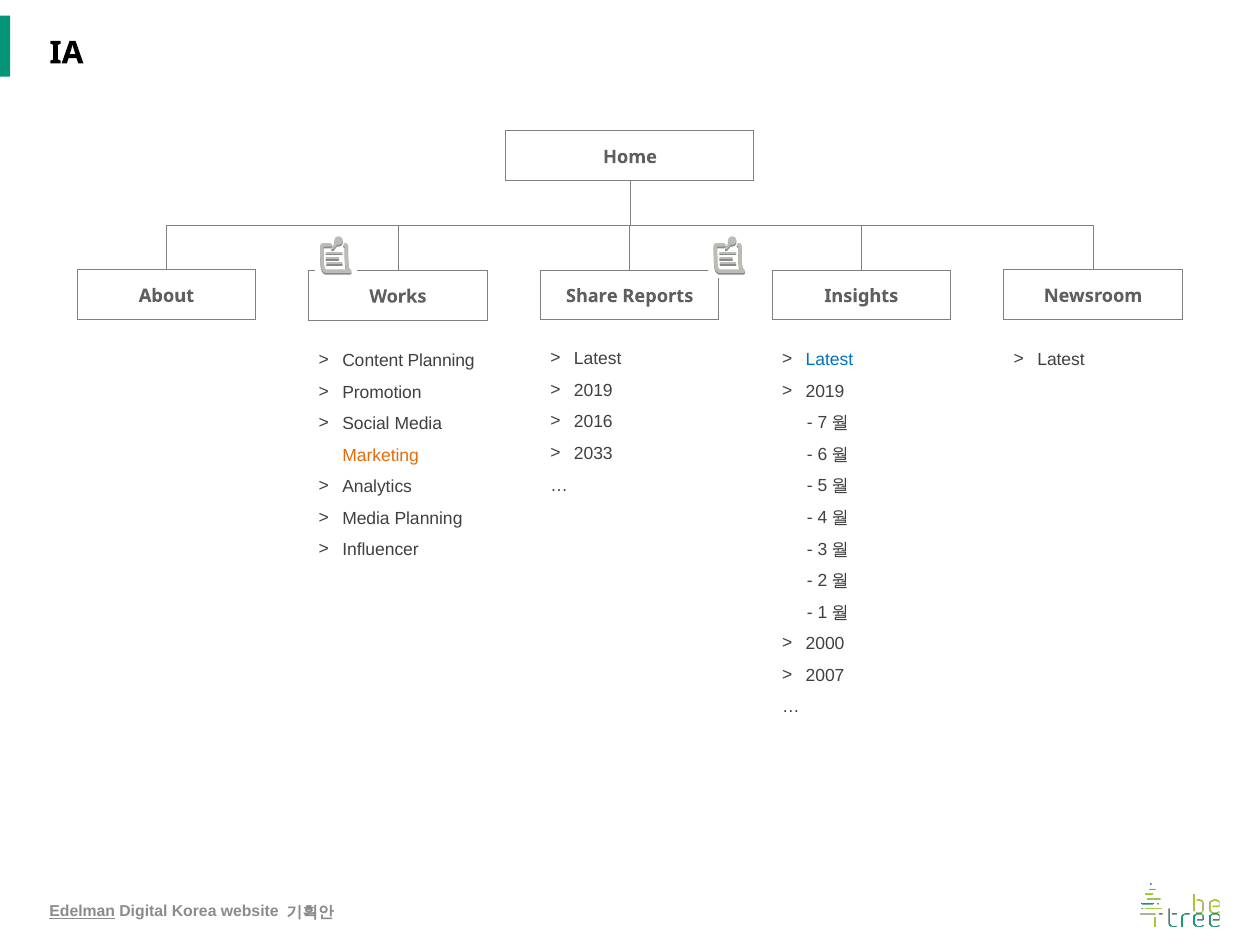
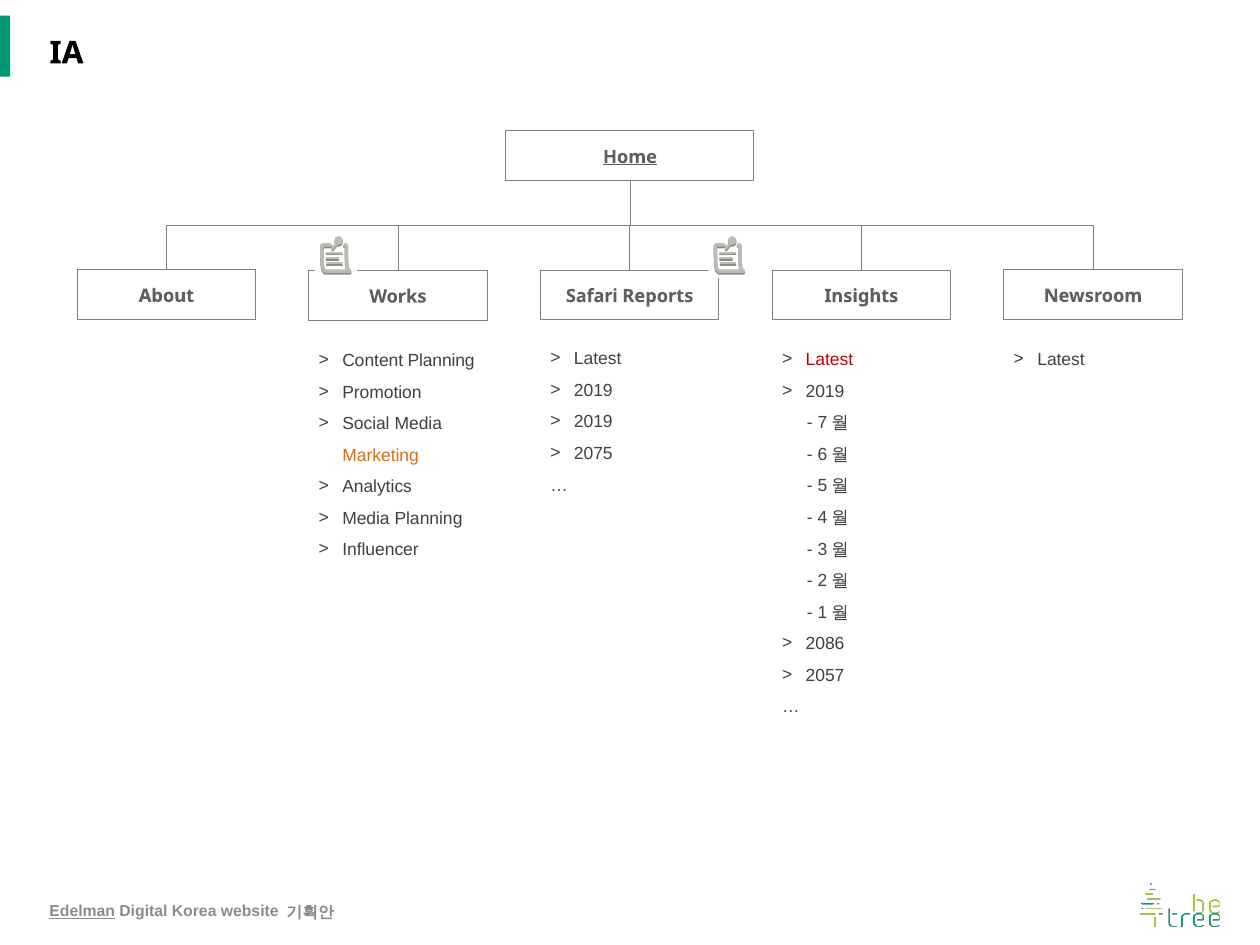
Home underline: none -> present
Share: Share -> Safari
Latest at (829, 360) colour: blue -> red
2016 at (593, 422): 2016 -> 2019
2033: 2033 -> 2075
2000: 2000 -> 2086
2007: 2007 -> 2057
